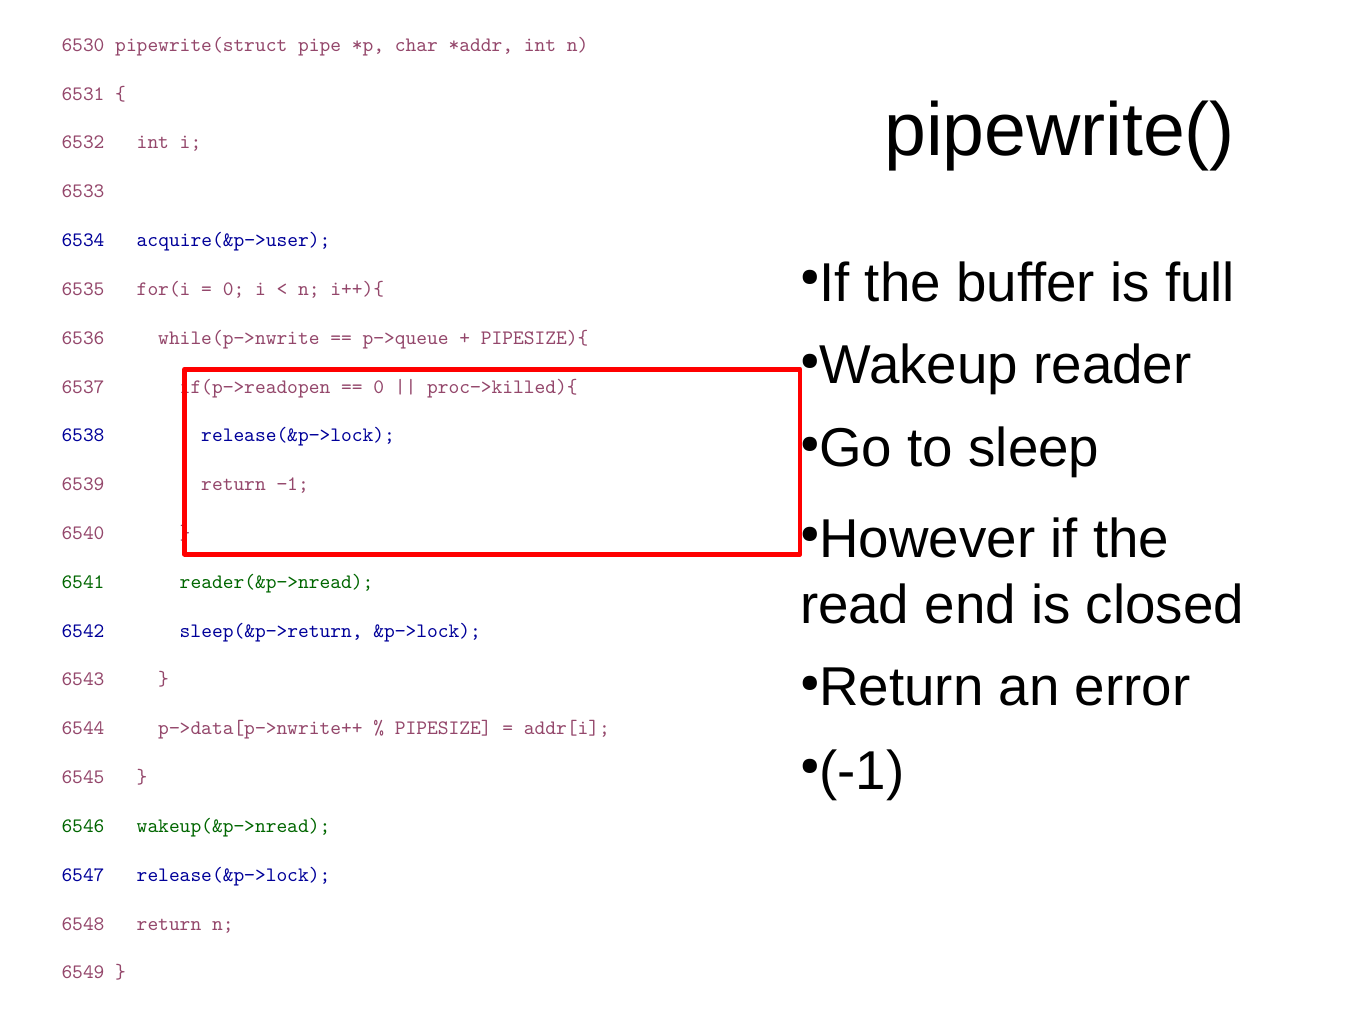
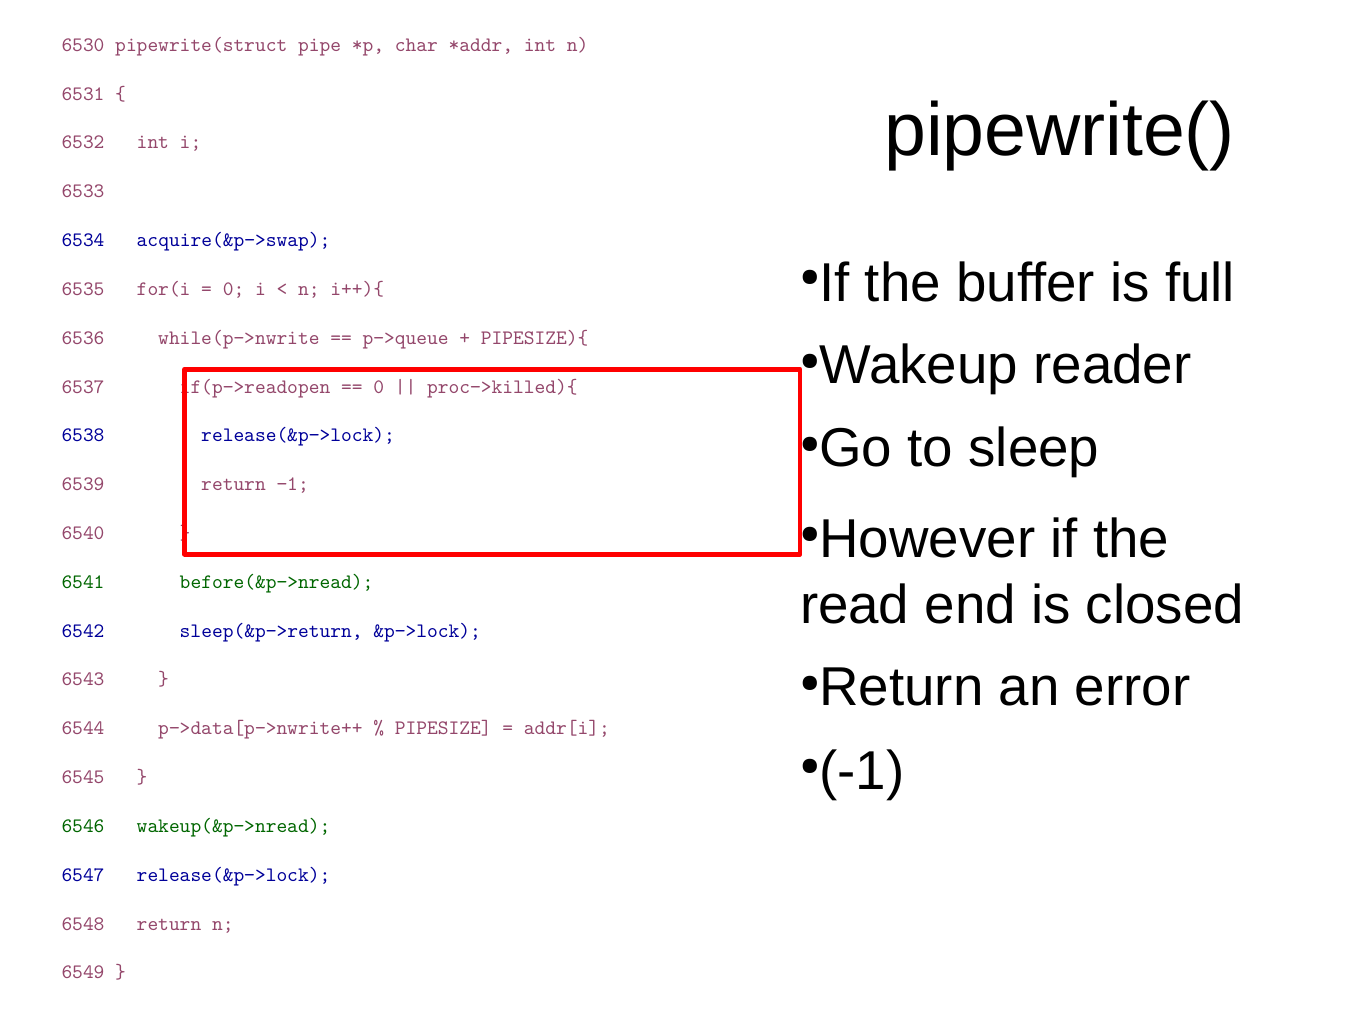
acquire(&p−>user: acquire(&p−>user -> acquire(&p−>swap
reader(&p−>nread: reader(&p−>nread -> before(&p−>nread
